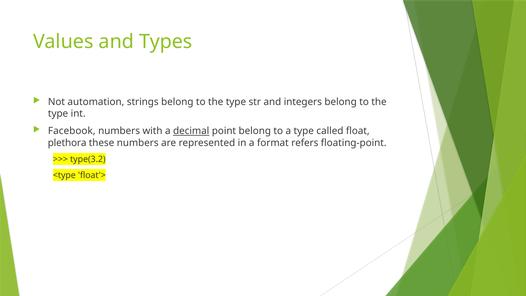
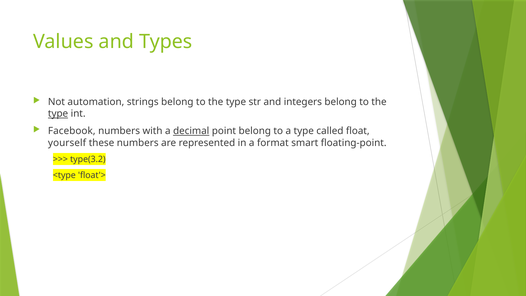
type at (58, 114) underline: none -> present
plethora: plethora -> yourself
refers: refers -> smart
